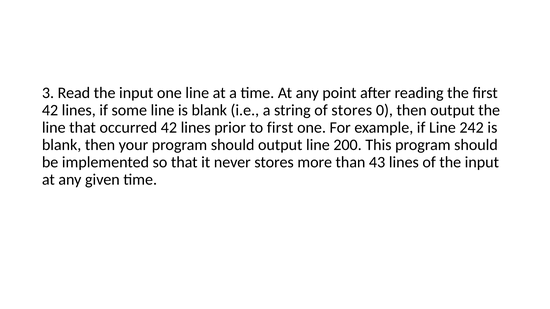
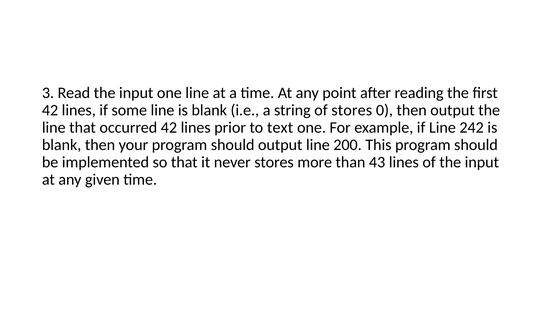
to first: first -> text
